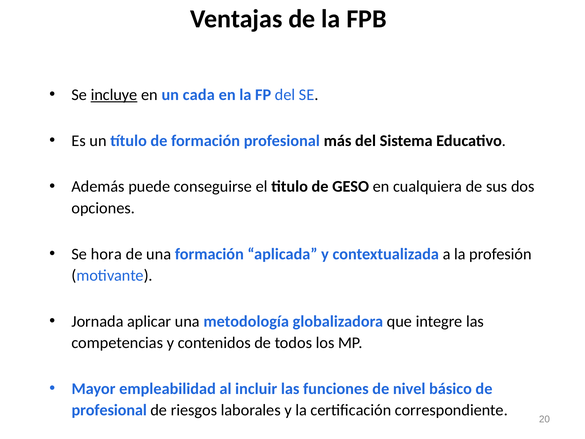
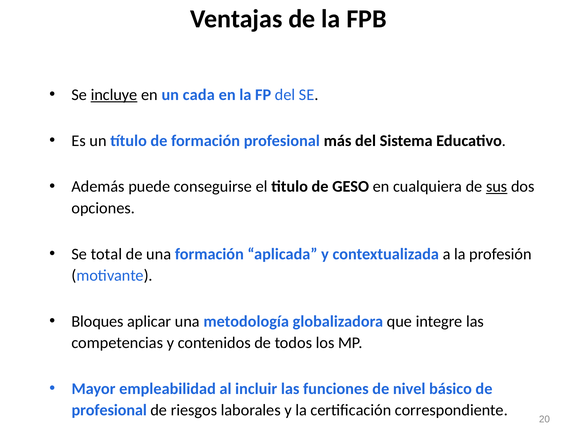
sus underline: none -> present
hora: hora -> total
Jornada: Jornada -> Bloques
